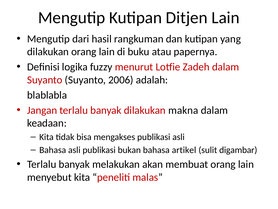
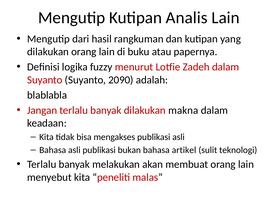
Ditjen: Ditjen -> Analis
2006: 2006 -> 2090
digambar: digambar -> teknologi
